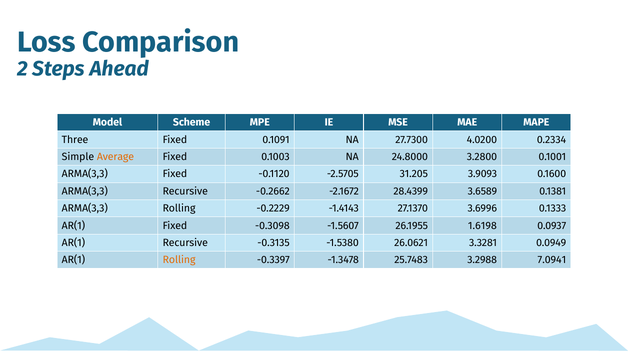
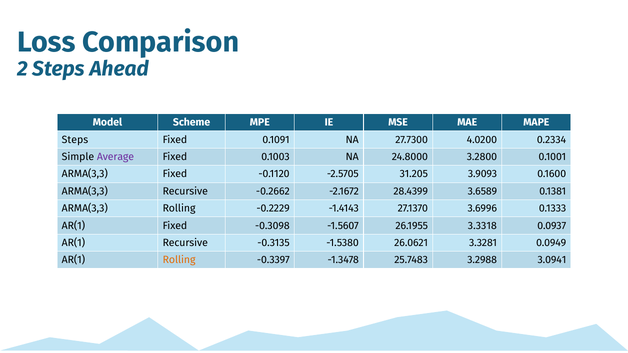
Three at (75, 140): Three -> Steps
Average colour: orange -> purple
1.6198: 1.6198 -> 3.3318
7.0941: 7.0941 -> 3.0941
